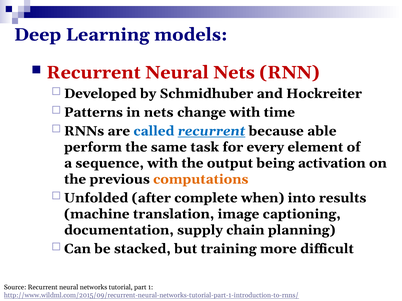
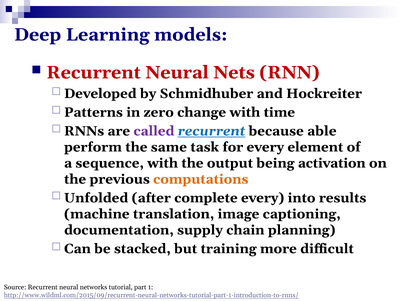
in nets: nets -> zero
called colour: blue -> purple
complete when: when -> every
